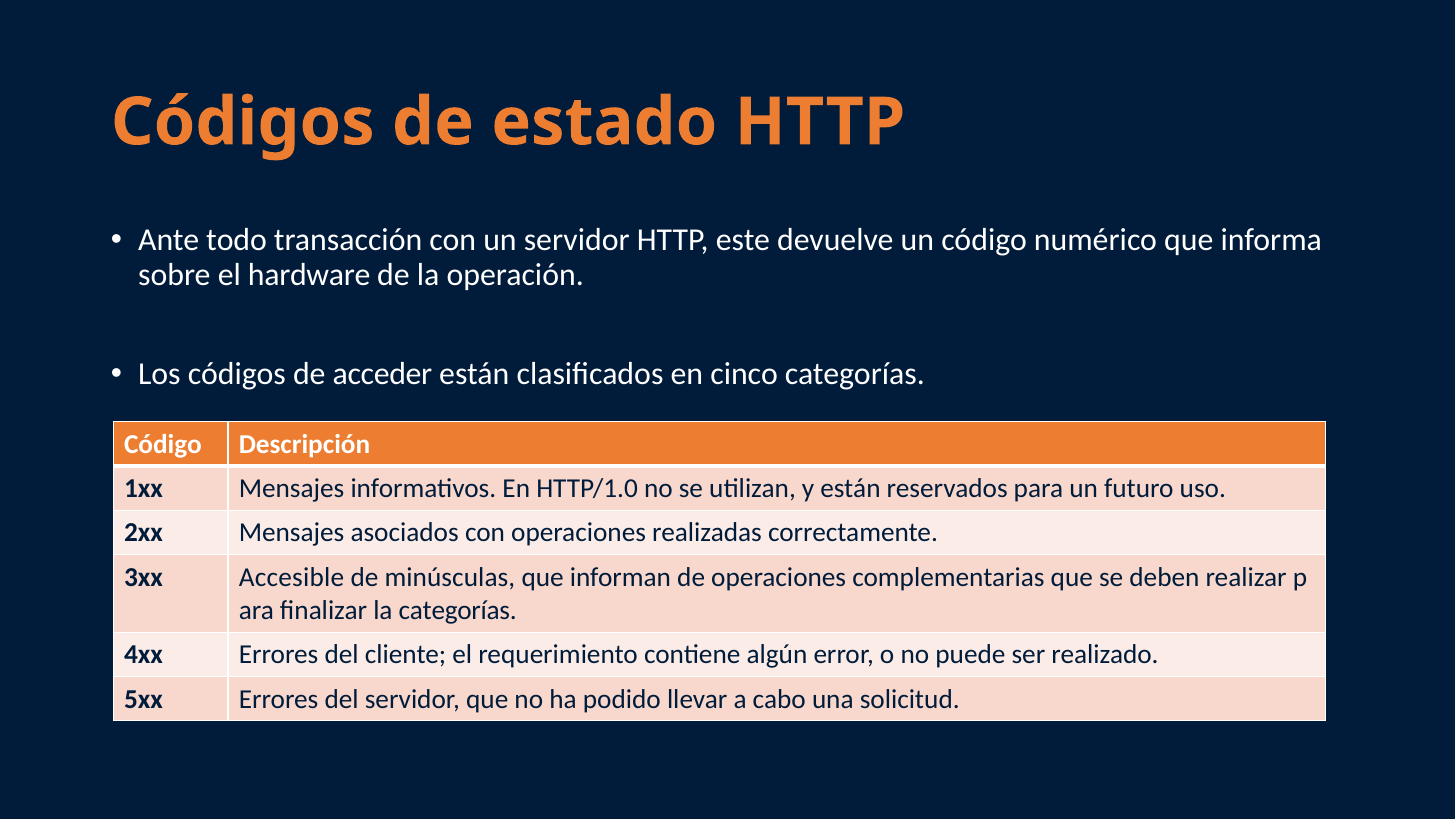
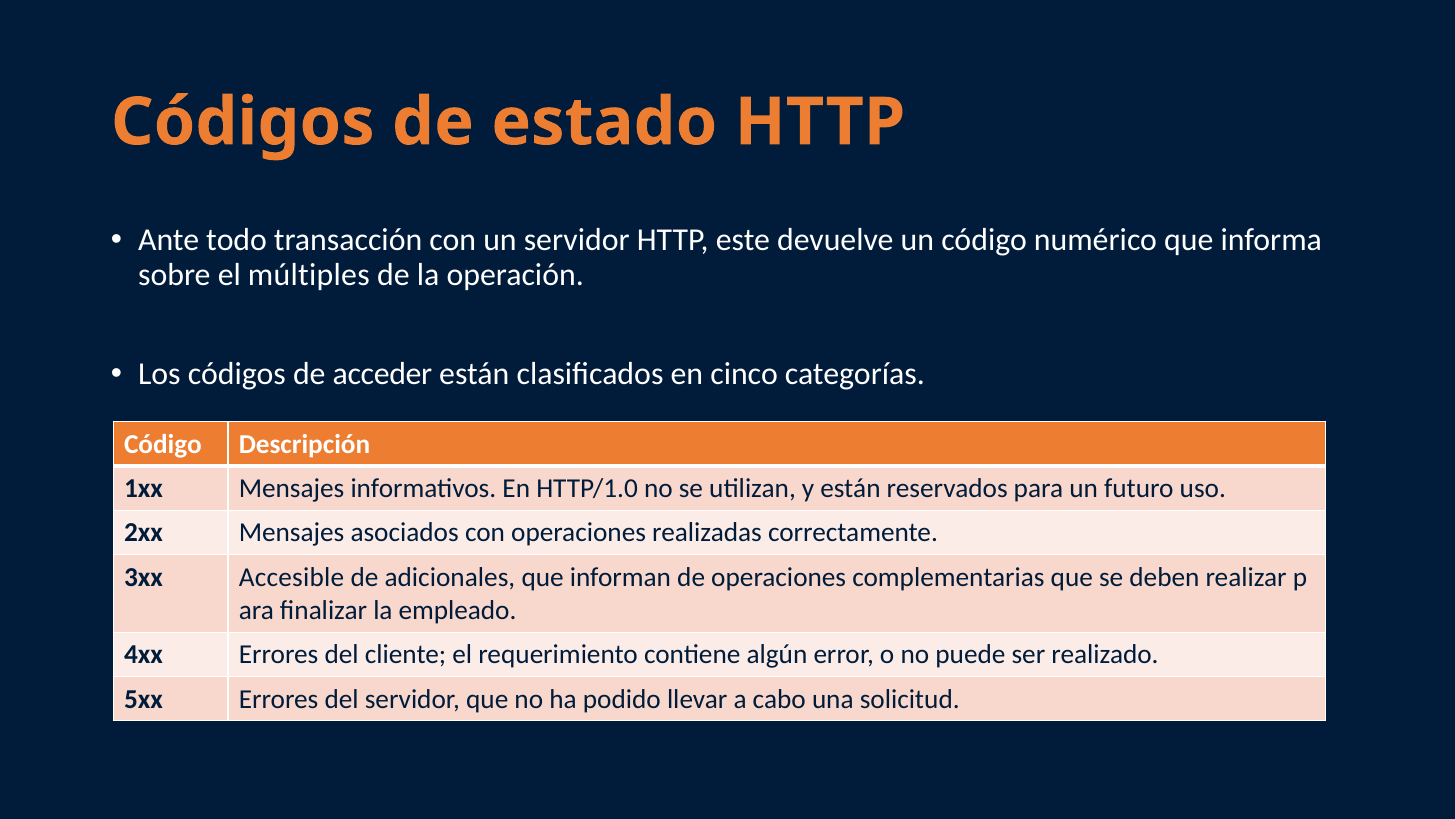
hardware: hardware -> múltiples
minúsculas: minúsculas -> adicionales
la categorías: categorías -> empleado
